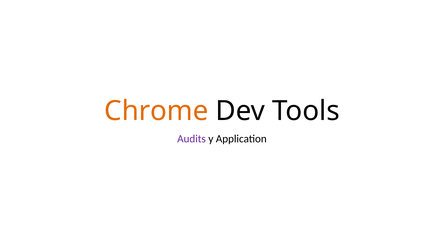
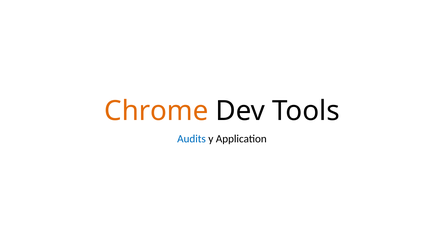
Audits colour: purple -> blue
